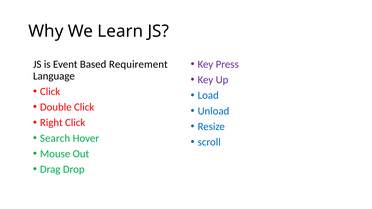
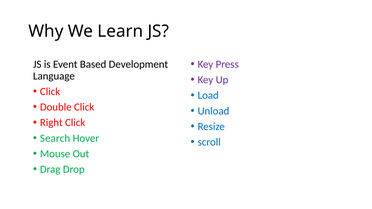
Requirement: Requirement -> Development
